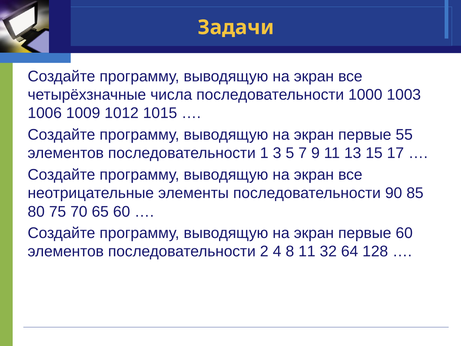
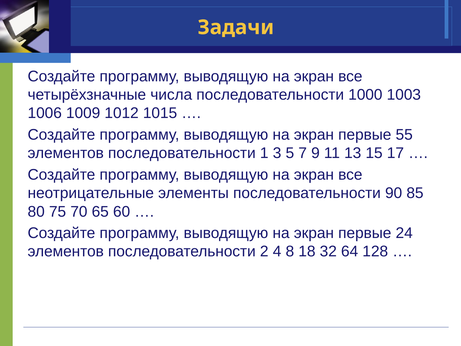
первые 60: 60 -> 24
8 11: 11 -> 18
